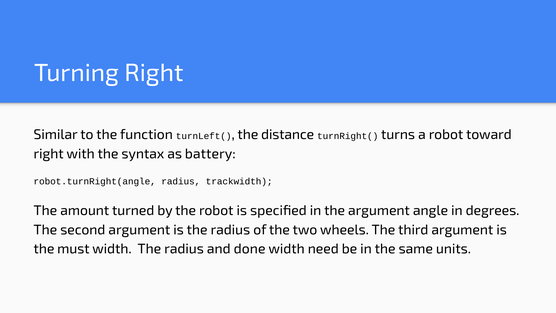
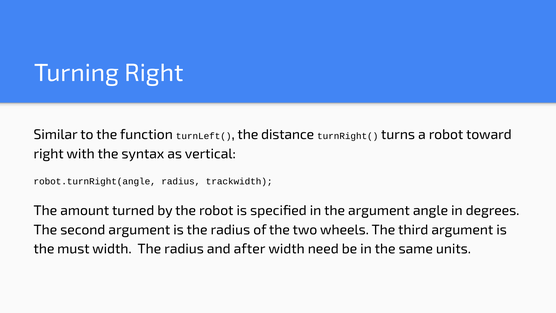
battery: battery -> vertical
done: done -> after
